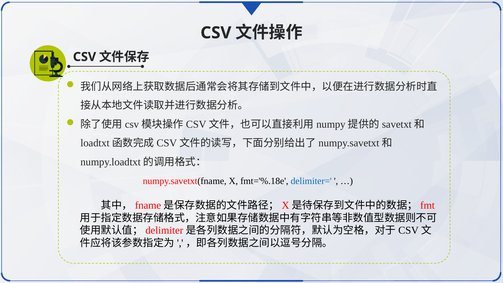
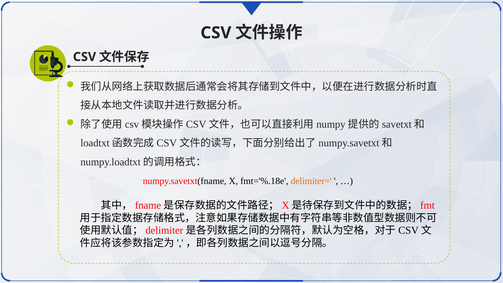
delimiter= colour: blue -> orange
